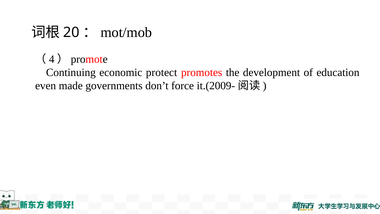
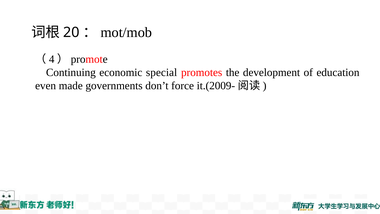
protect: protect -> special
